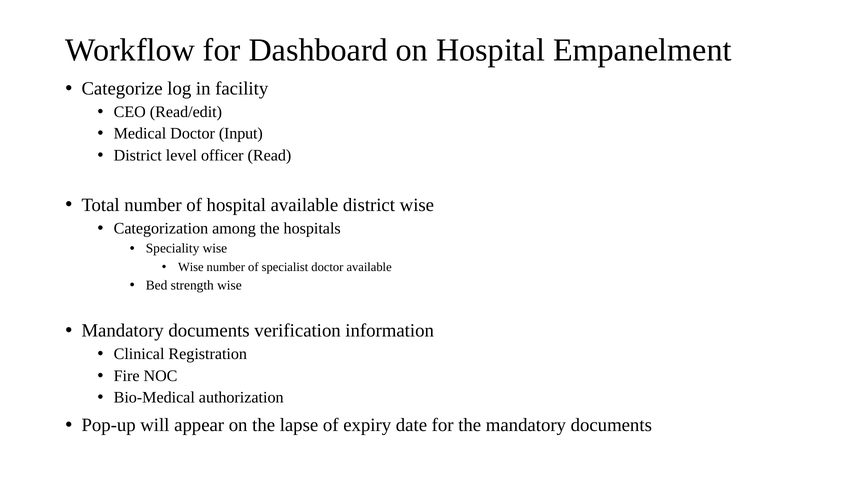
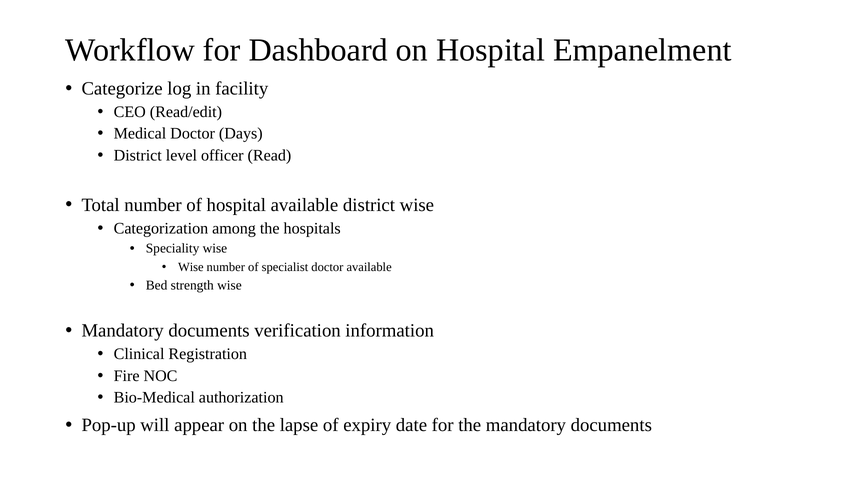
Input: Input -> Days
